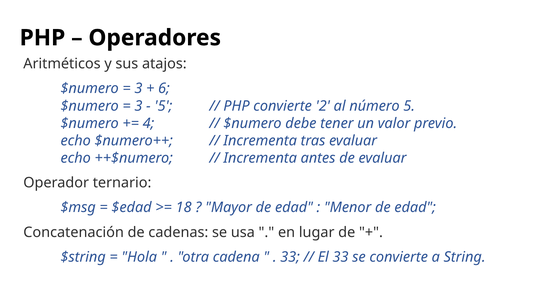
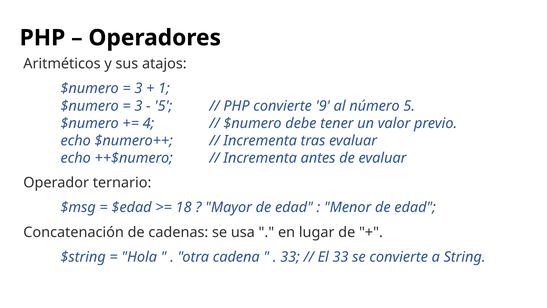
6: 6 -> 1
2: 2 -> 9
